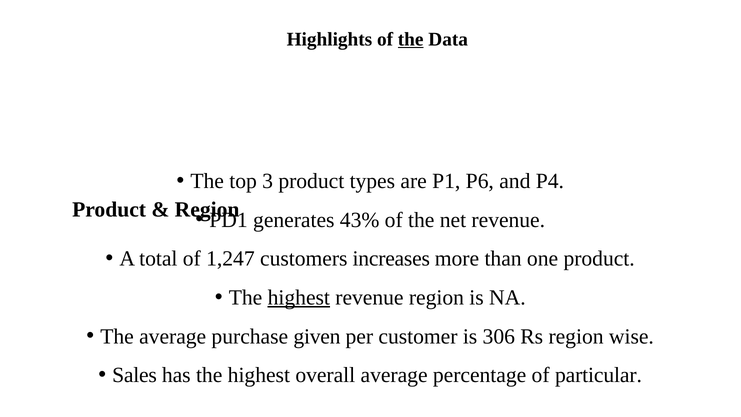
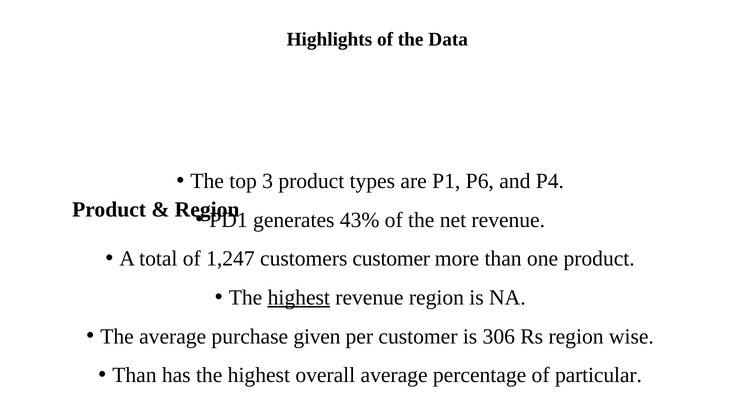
the at (411, 39) underline: present -> none
customers increases: increases -> customer
Sales at (135, 375): Sales -> Than
